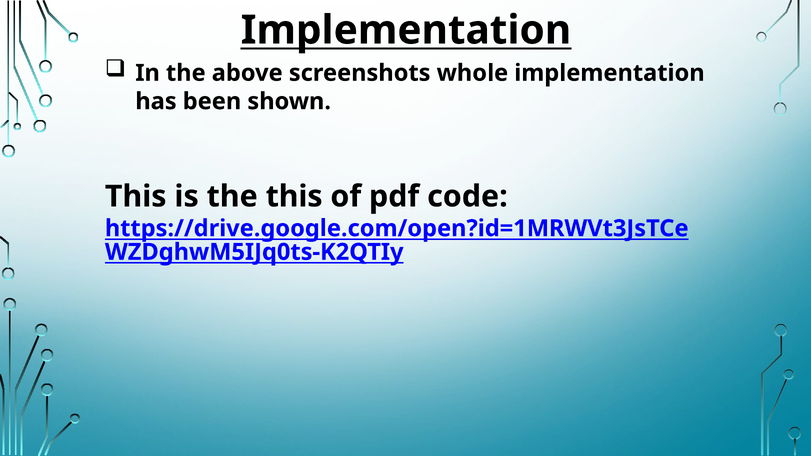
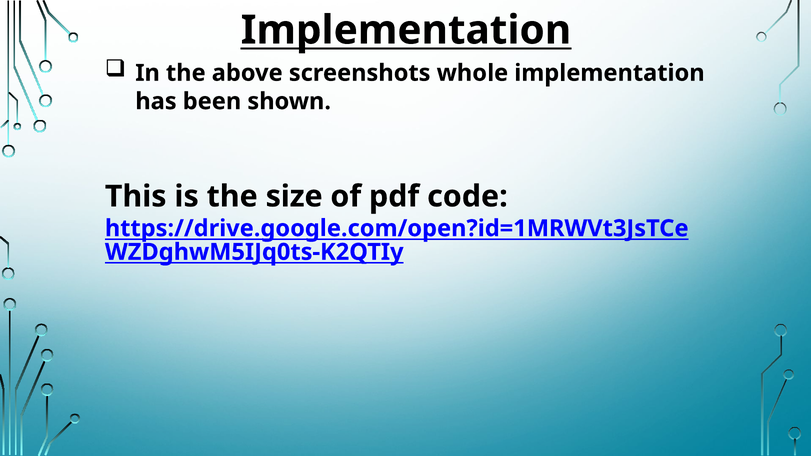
the this: this -> size
